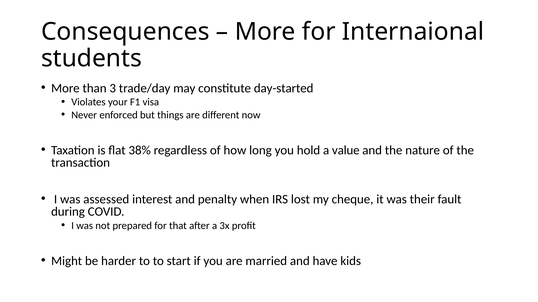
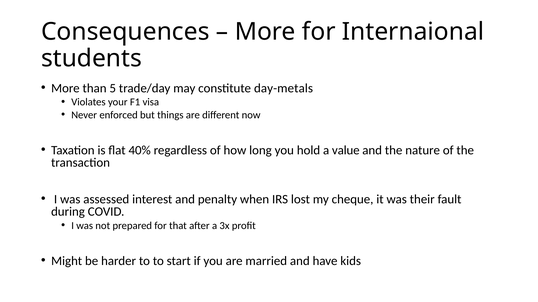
3: 3 -> 5
day-started: day-started -> day-metals
38%: 38% -> 40%
